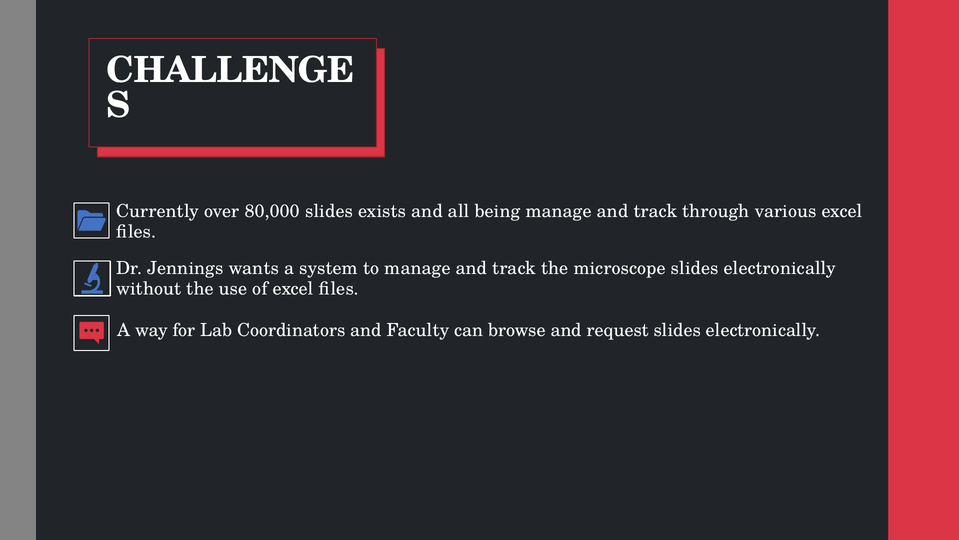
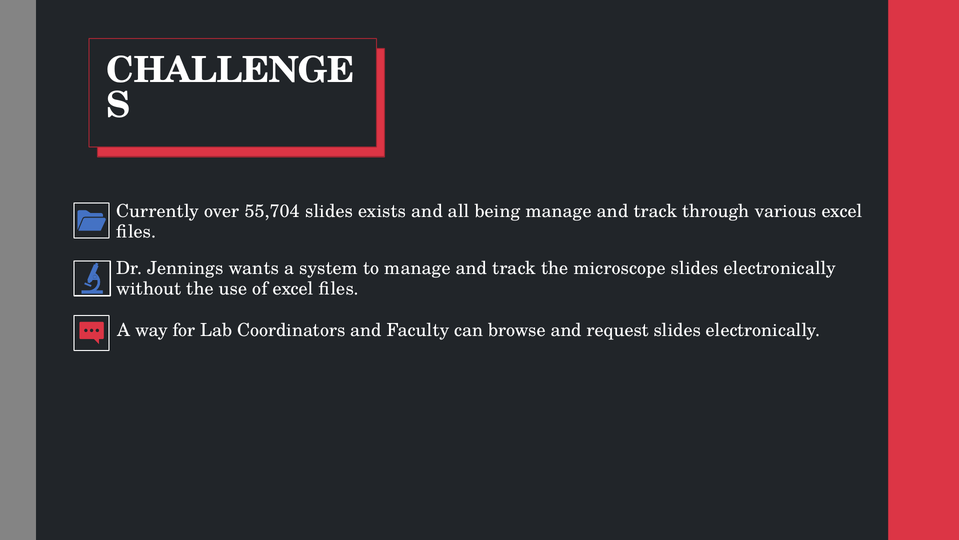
80,000: 80,000 -> 55,704
